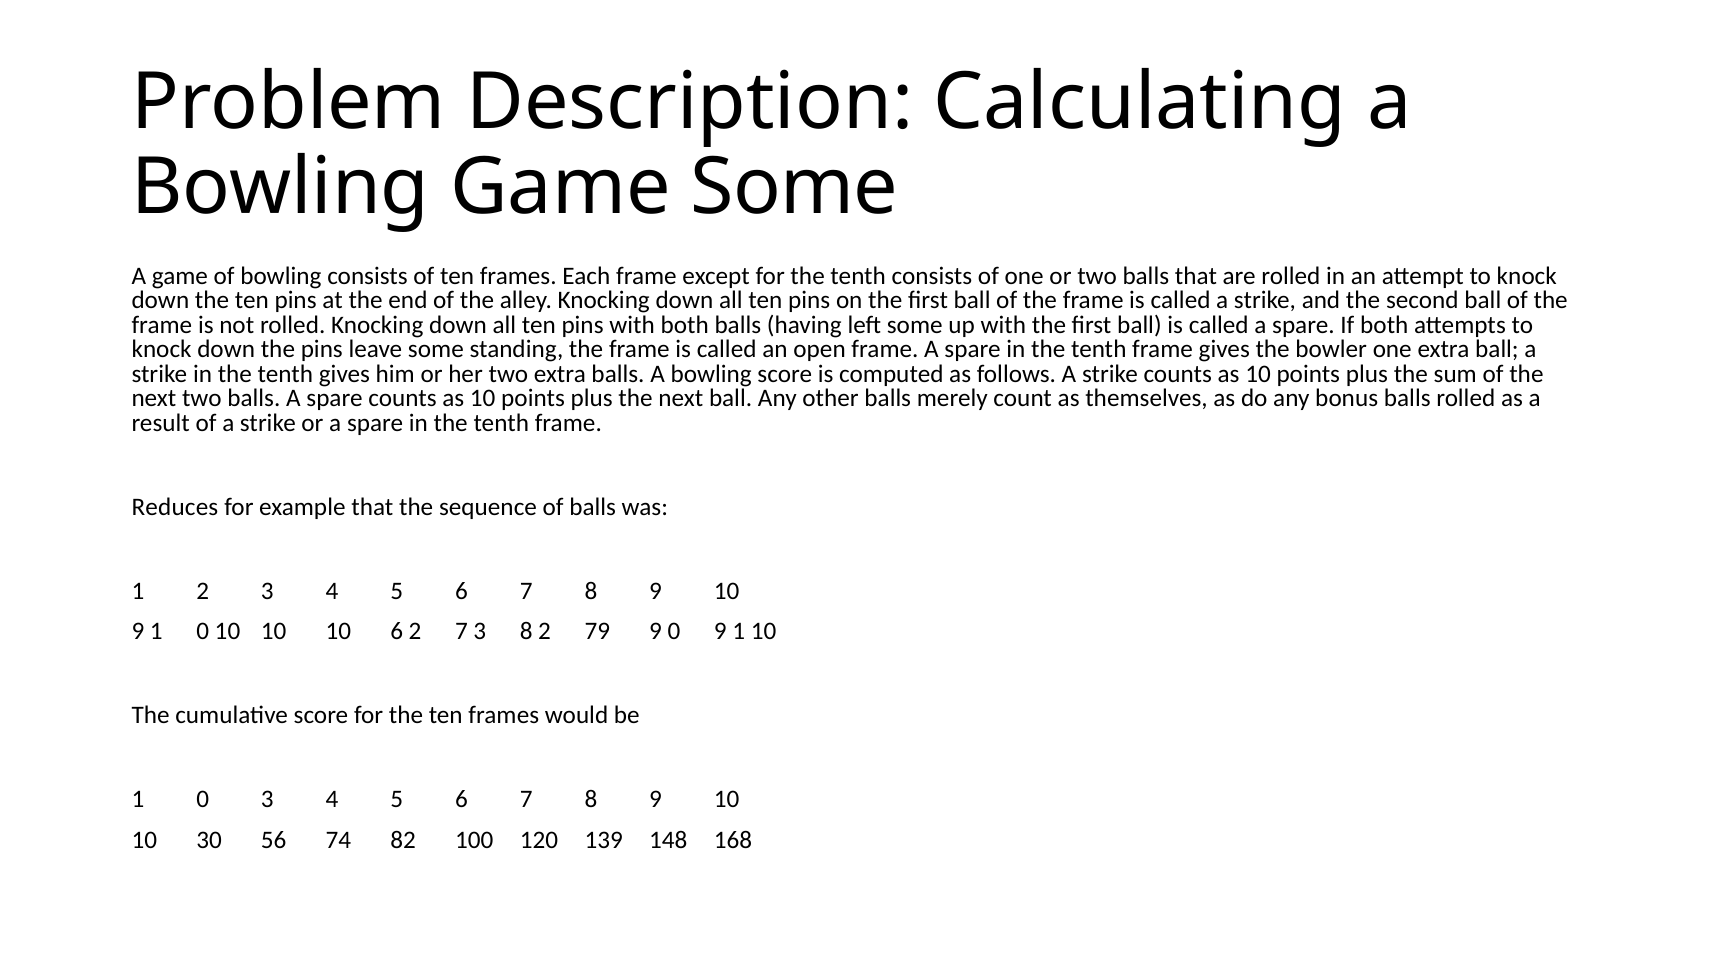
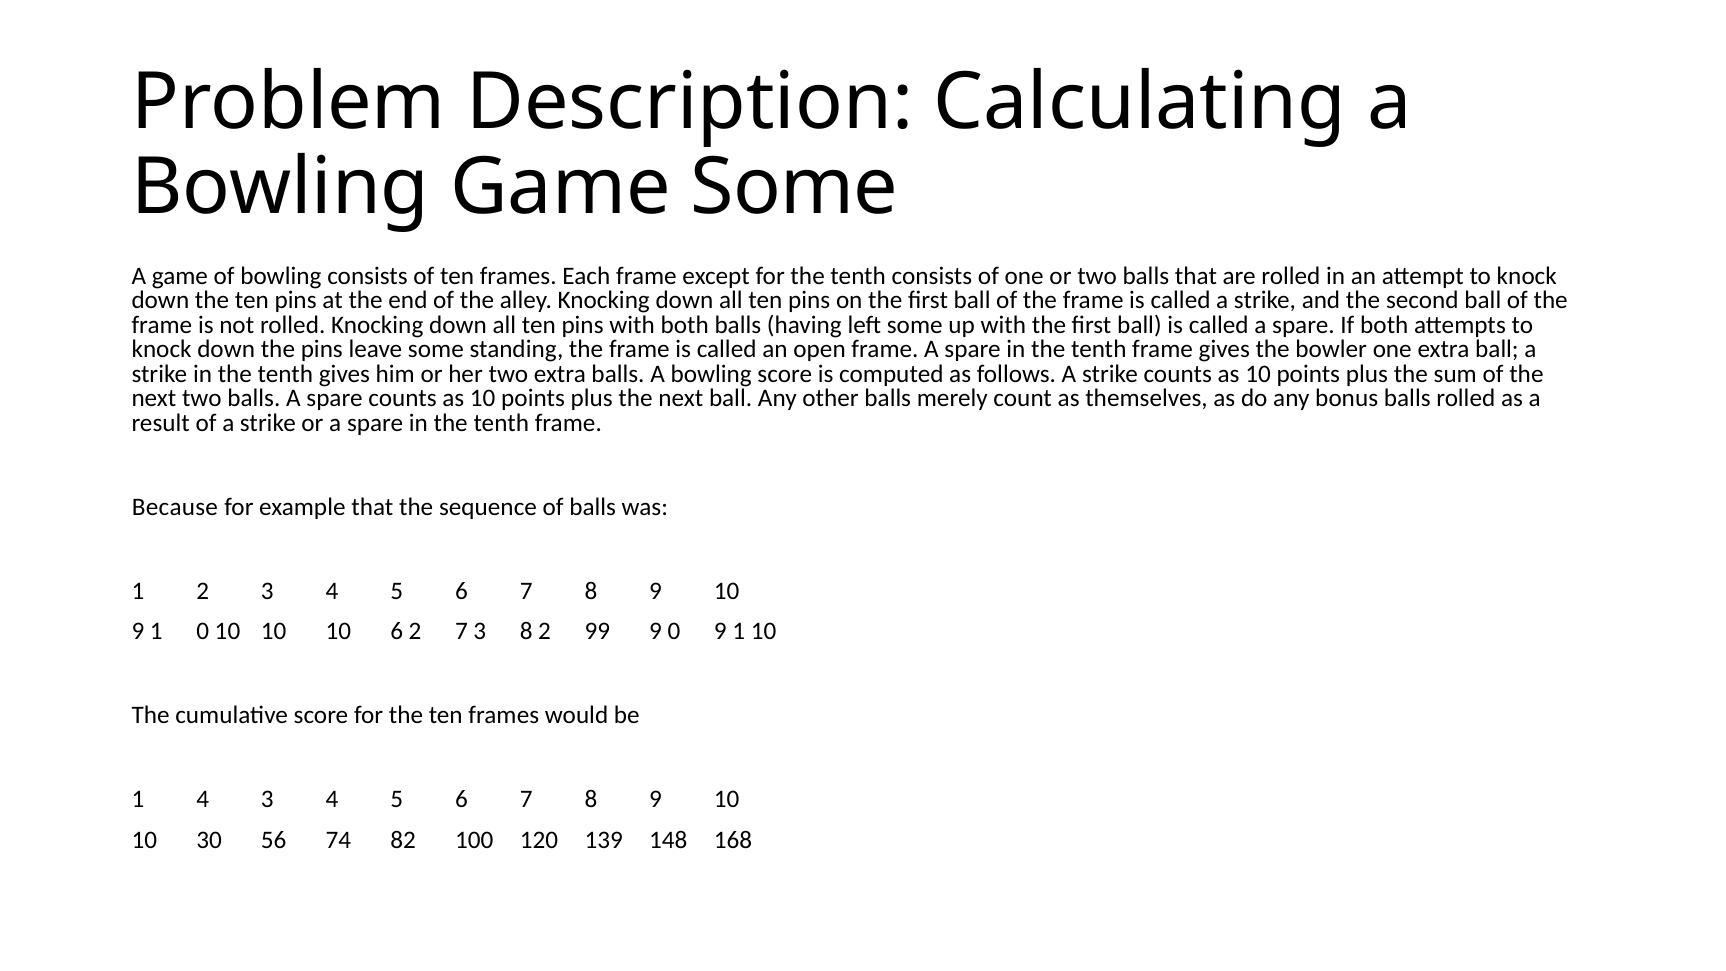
Reduces: Reduces -> Because
79: 79 -> 99
0 at (203, 799): 0 -> 4
